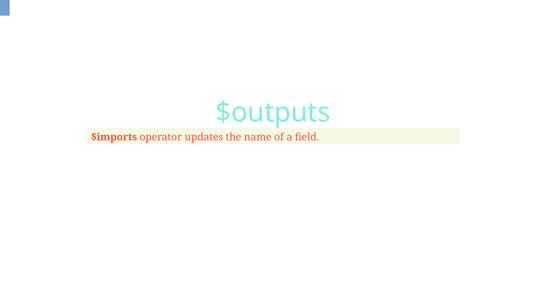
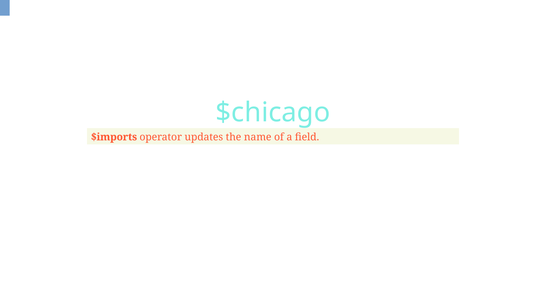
$outputs: $outputs -> $chicago
